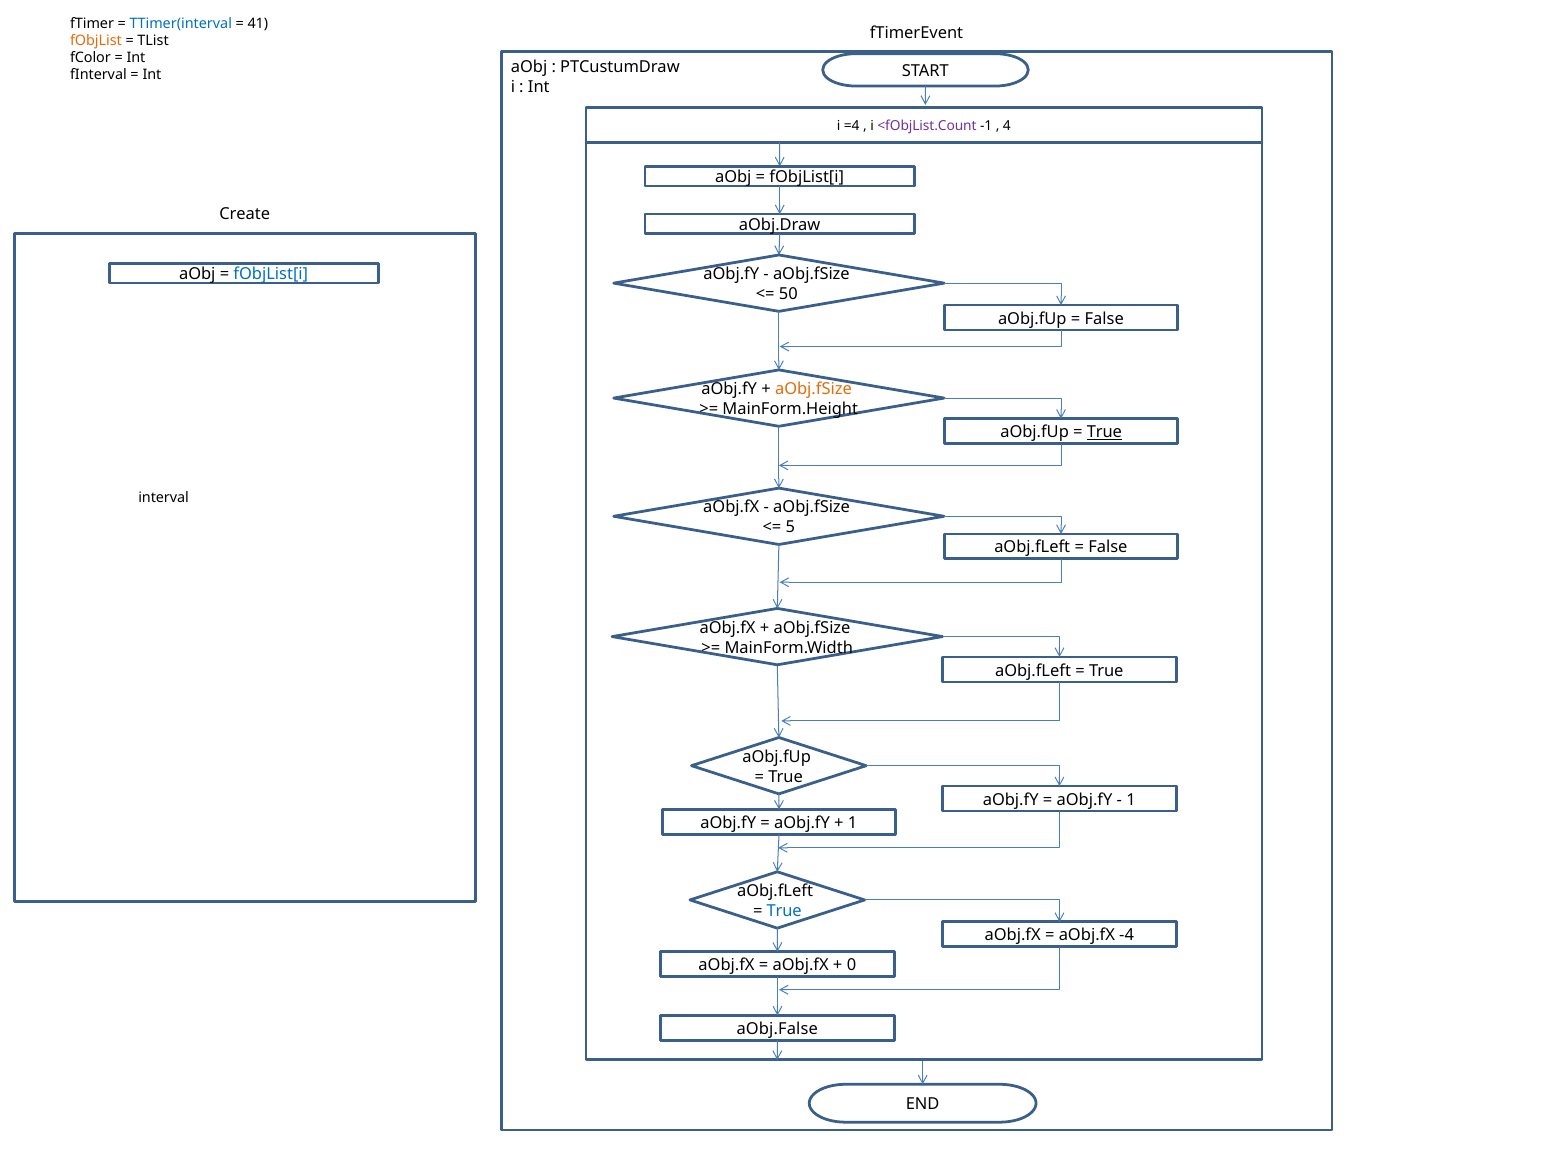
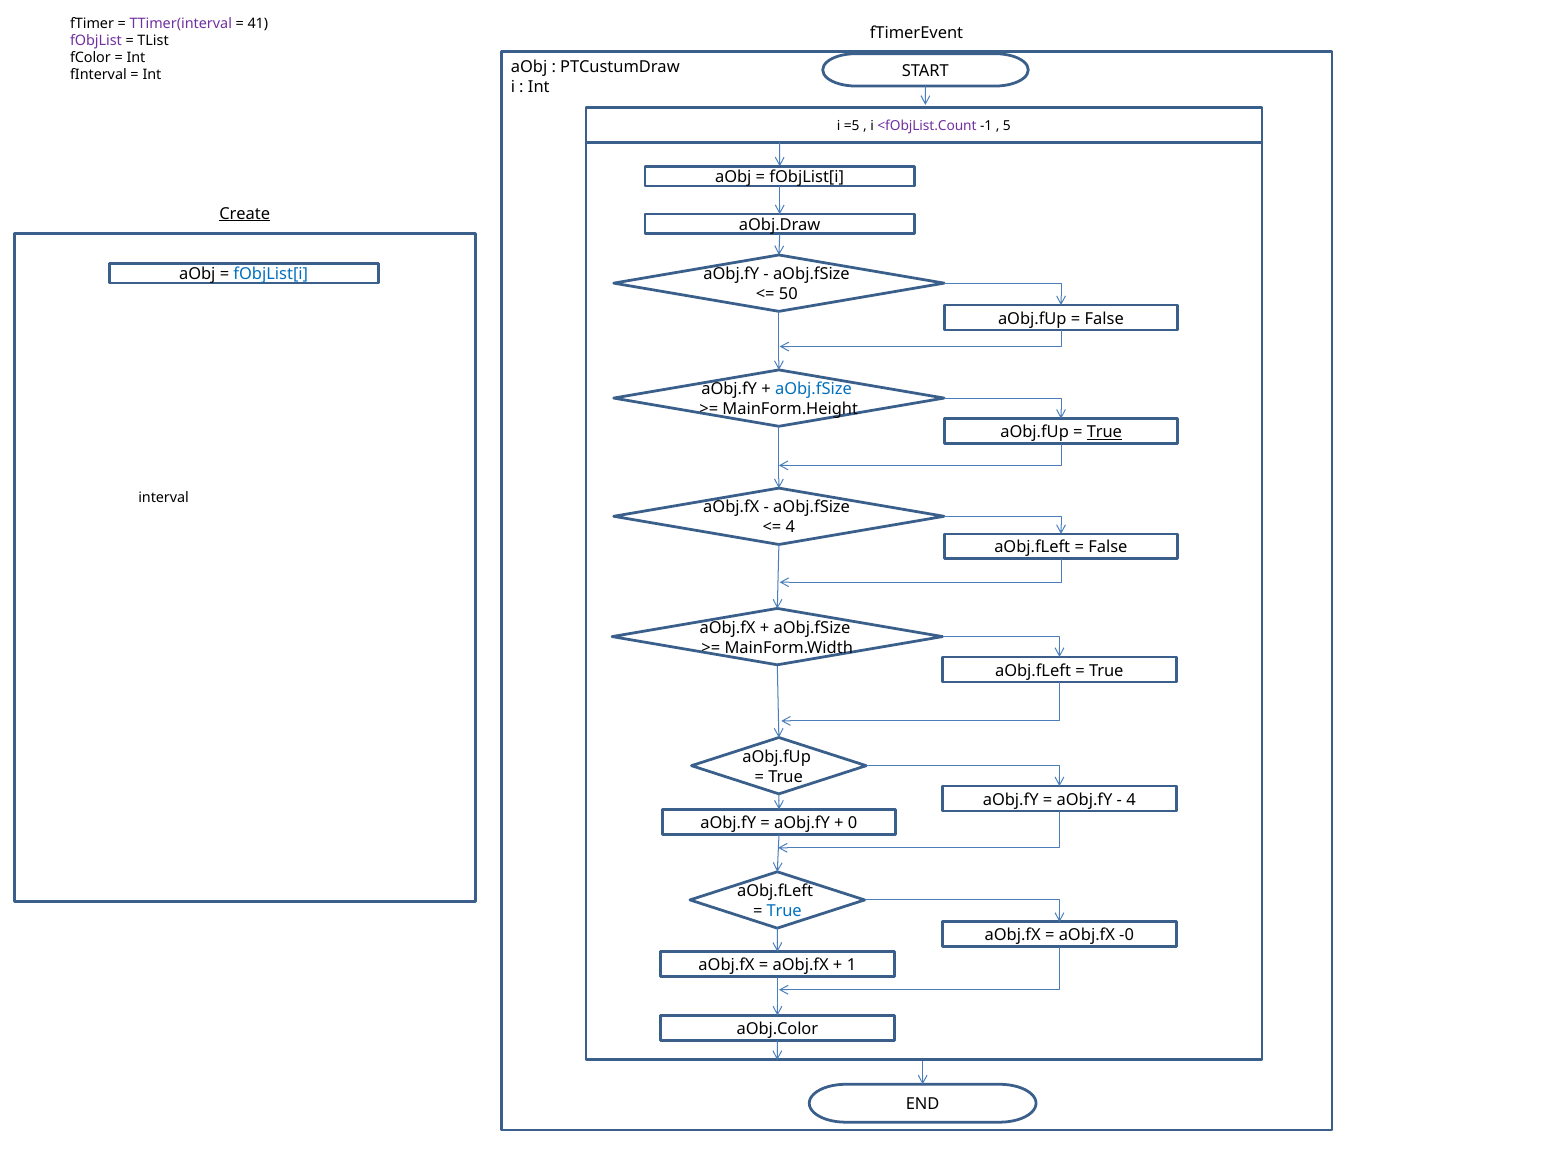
TTimer(interval colour: blue -> purple
fObjList colour: orange -> purple
=4: =4 -> =5
4: 4 -> 5
Create underline: none -> present
aObj.fSize at (813, 389) colour: orange -> blue
5 at (790, 527): 5 -> 4
1 at (1131, 799): 1 -> 4
1 at (853, 823): 1 -> 0
-4: -4 -> -0
0: 0 -> 1
aObj.False: aObj.False -> aObj.Color
